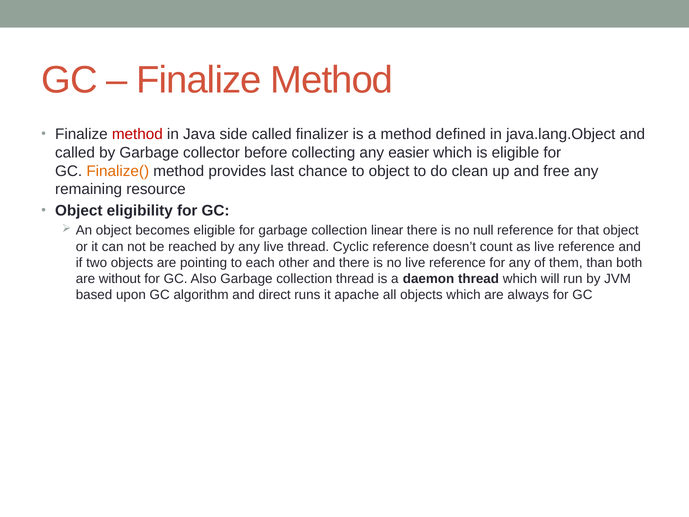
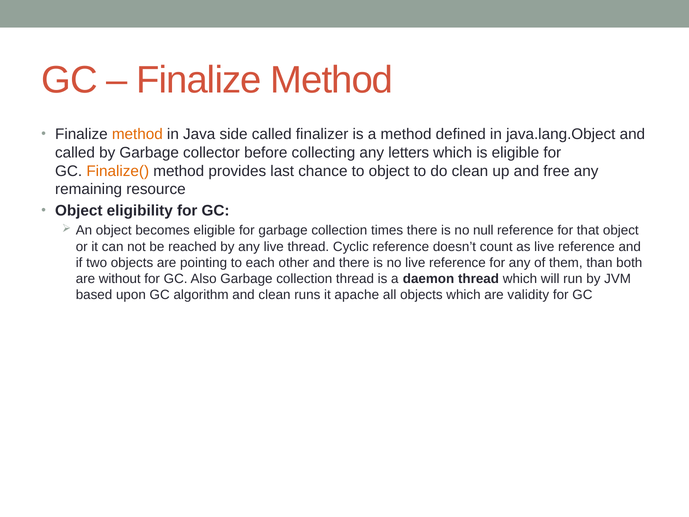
method at (137, 134) colour: red -> orange
easier: easier -> letters
linear: linear -> times
and direct: direct -> clean
always: always -> validity
